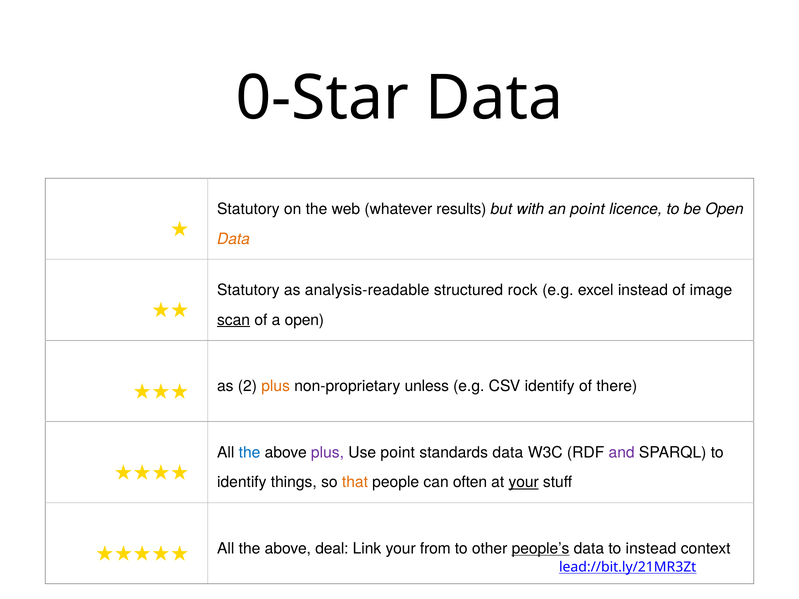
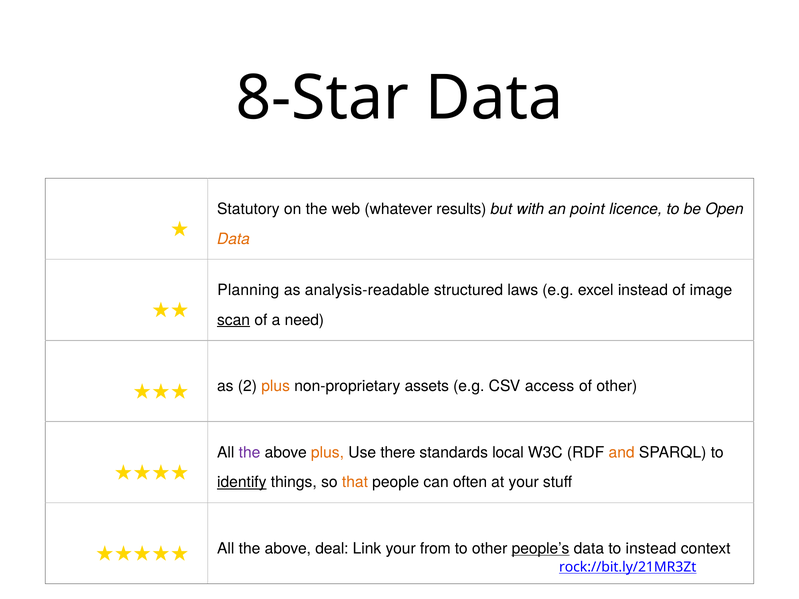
0-Star: 0-Star -> 8-Star
Statutory at (248, 290): Statutory -> Planning
rock: rock -> laws
a open: open -> need
unless: unless -> assets
CSV identify: identify -> access
of there: there -> other
the at (250, 453) colour: blue -> purple
plus at (327, 453) colour: purple -> orange
Use point: point -> there
standards data: data -> local
and colour: purple -> orange
identify at (242, 482) underline: none -> present
your at (524, 482) underline: present -> none
lead://bit.ly/21MR3Zt: lead://bit.ly/21MR3Zt -> rock://bit.ly/21MR3Zt
